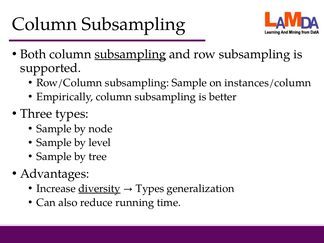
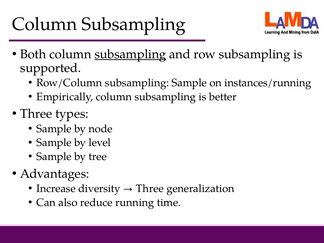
instances/column: instances/column -> instances/running
diversity underline: present -> none
Types at (150, 189): Types -> Three
